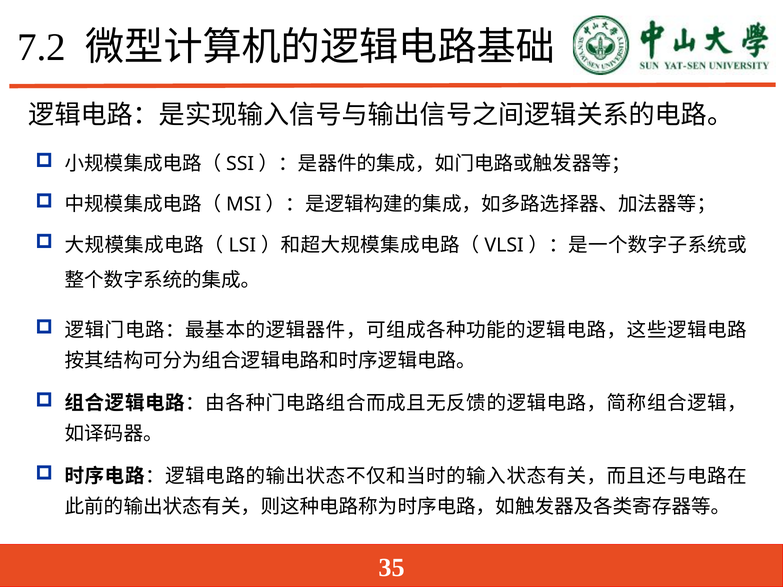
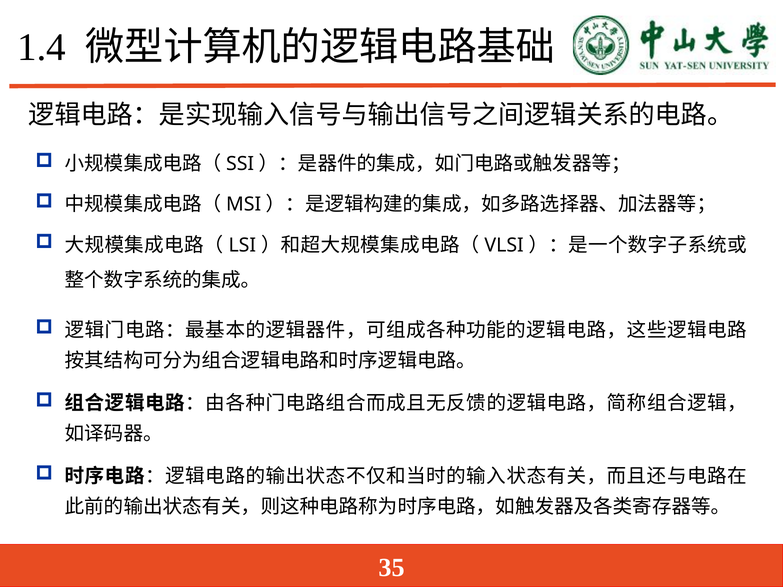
7.2: 7.2 -> 1.4
